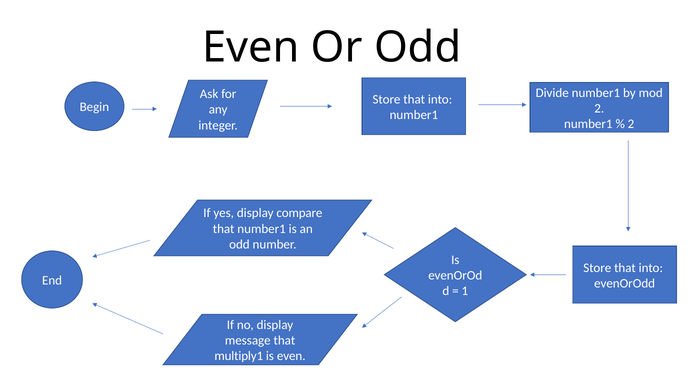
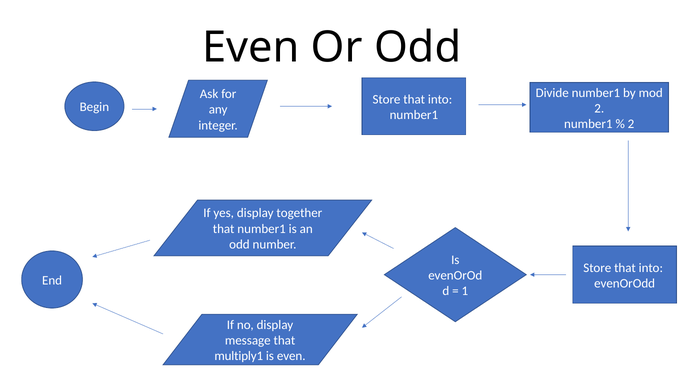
compare: compare -> together
